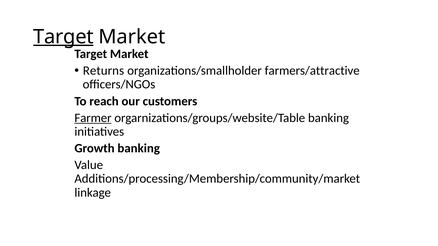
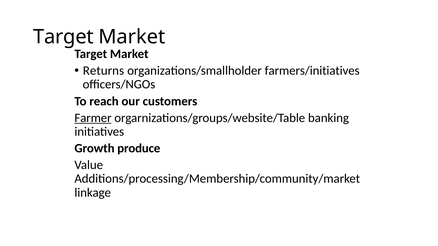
Target at (63, 37) underline: present -> none
farmers/attractive: farmers/attractive -> farmers/initiatives
Growth banking: banking -> produce
